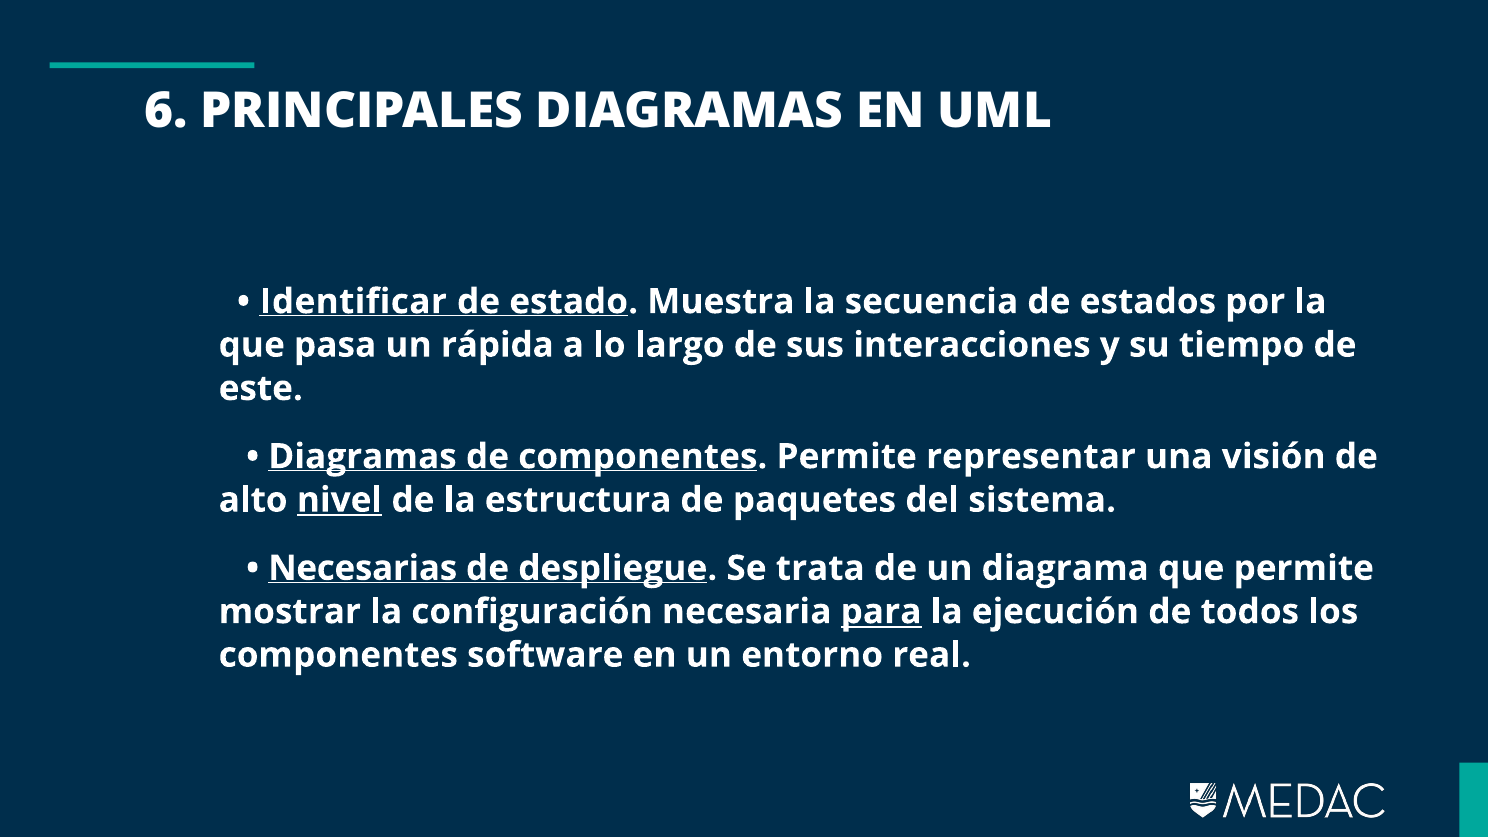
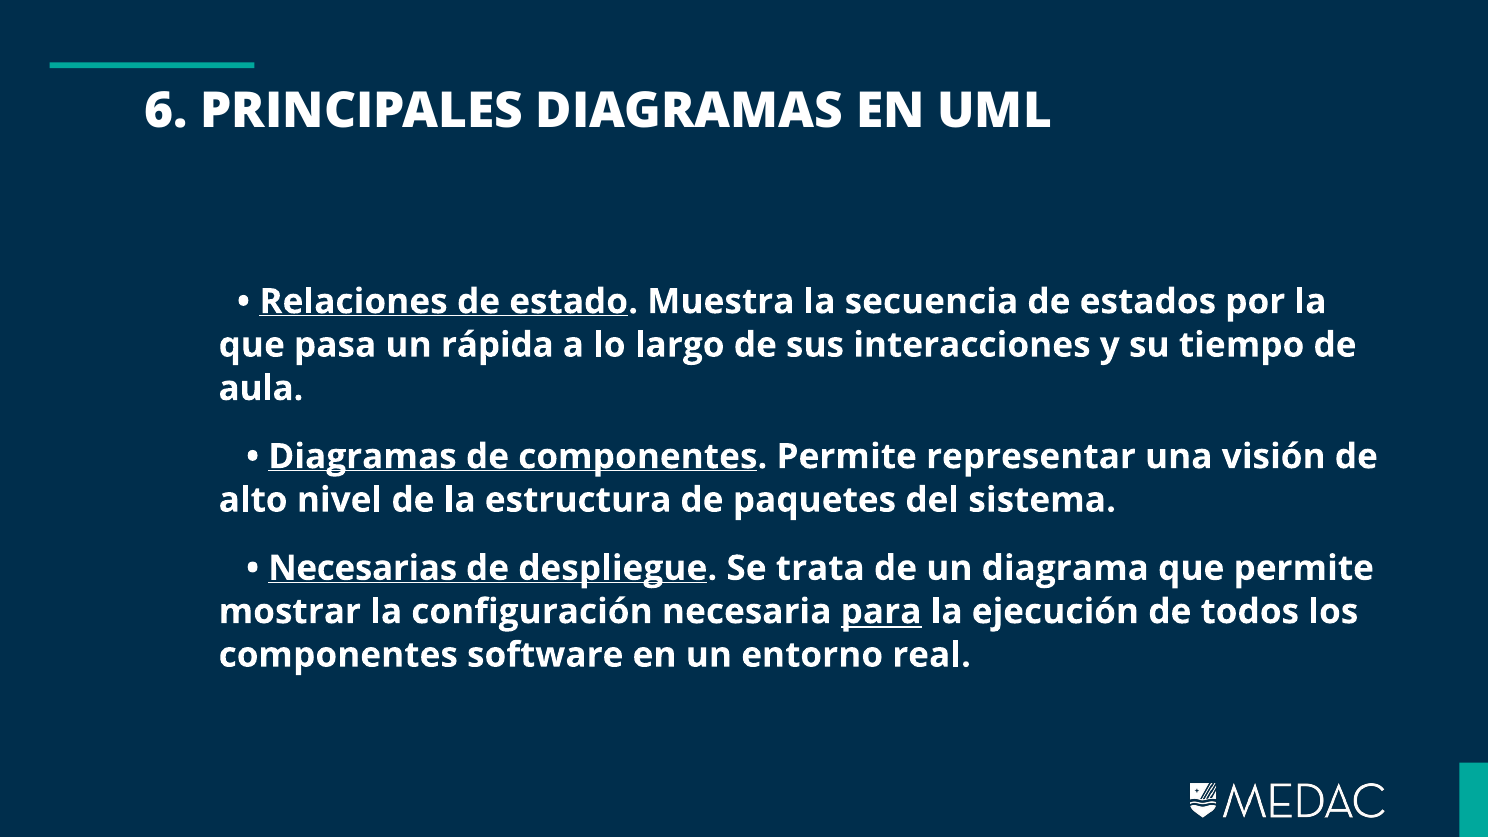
Identificar: Identificar -> Relaciones
este: este -> aula
nivel underline: present -> none
